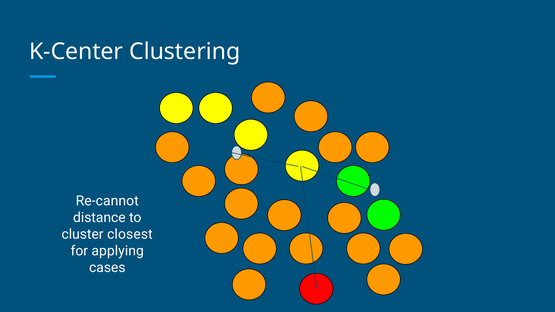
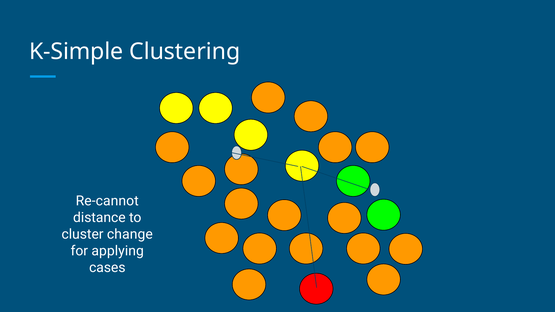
K-Center: K-Center -> K-Simple
closest: closest -> change
